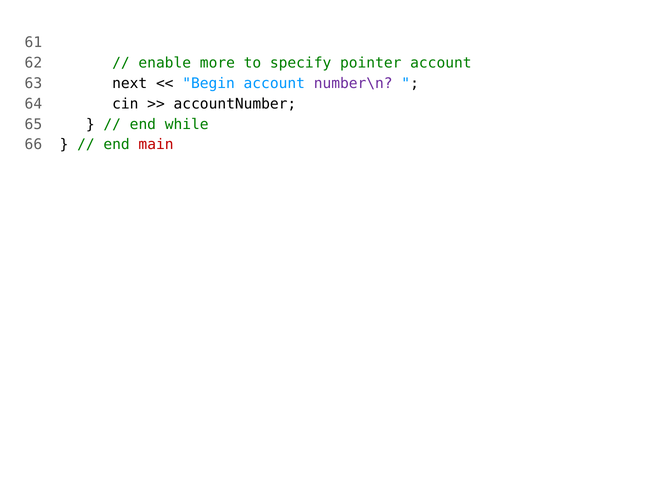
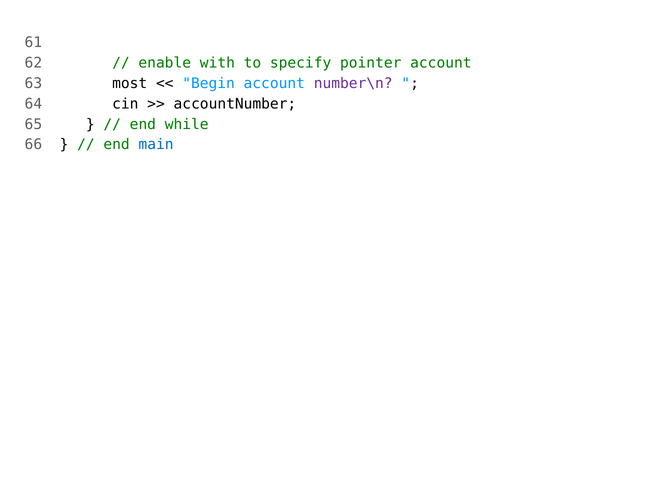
more: more -> with
next: next -> most
main colour: red -> blue
